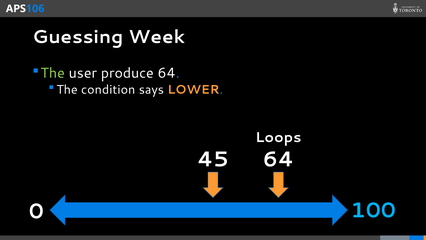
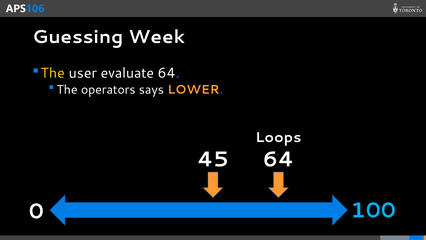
The at (53, 73) colour: light green -> yellow
produce: produce -> evaluate
condition: condition -> operators
